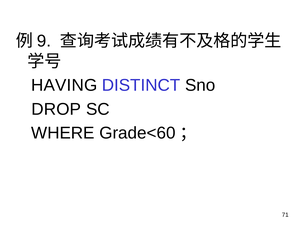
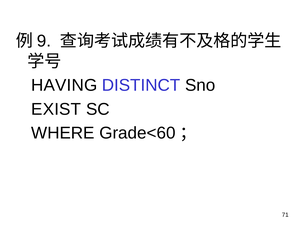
DROP: DROP -> EXIST
